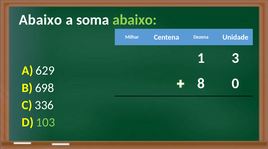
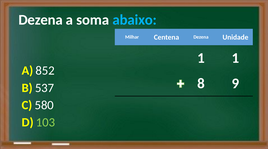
Abaixo at (40, 20): Abaixo -> Dezena
abaixo at (135, 20) colour: light green -> light blue
1 3: 3 -> 1
629: 629 -> 852
0: 0 -> 9
698: 698 -> 537
336: 336 -> 580
